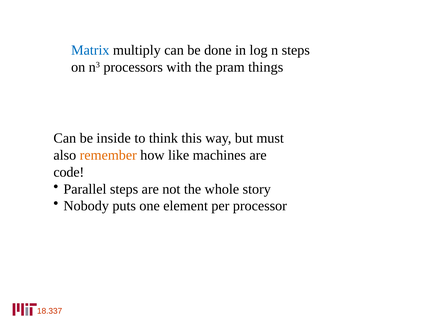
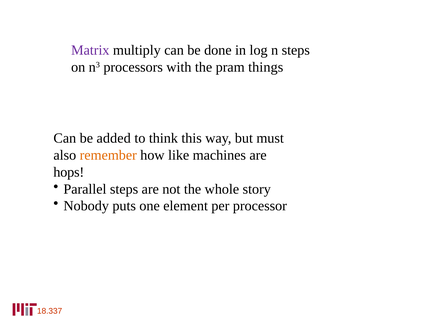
Matrix colour: blue -> purple
inside: inside -> added
code: code -> hops
